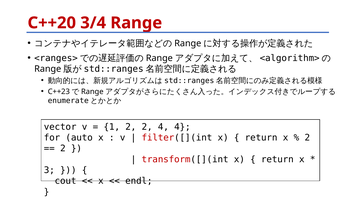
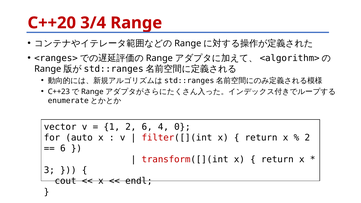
2 2: 2 -> 6
4 4: 4 -> 0
2 at (63, 149): 2 -> 6
